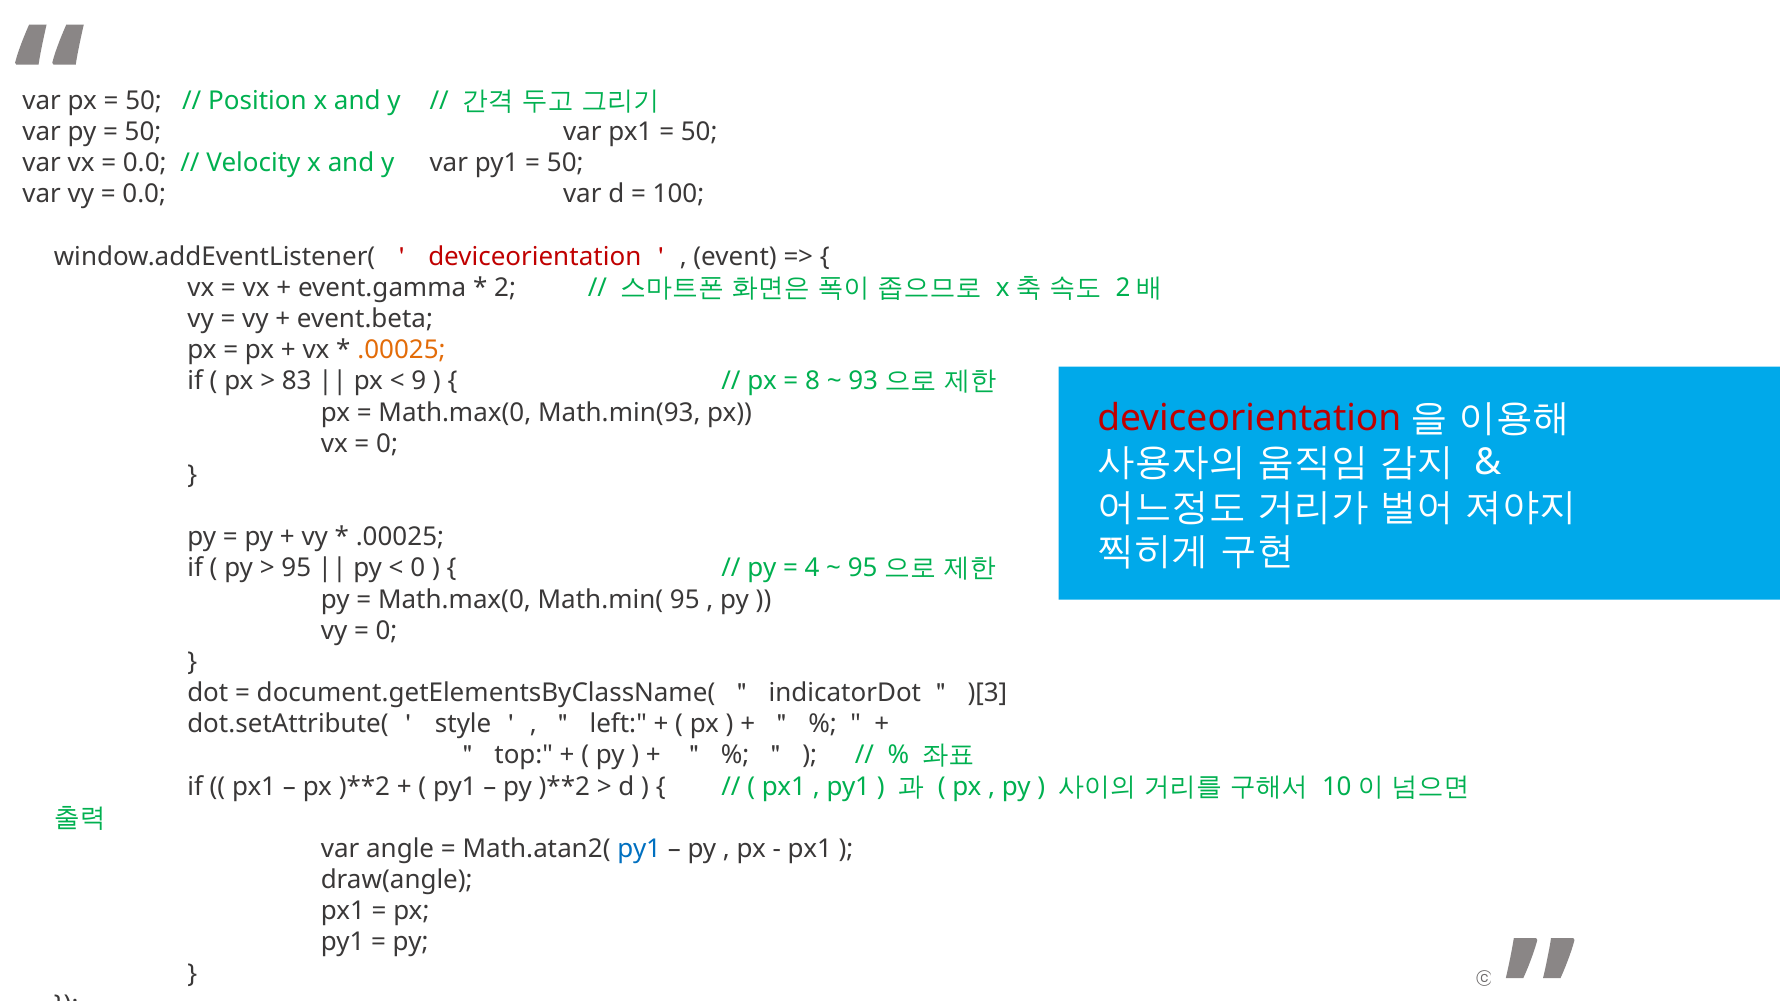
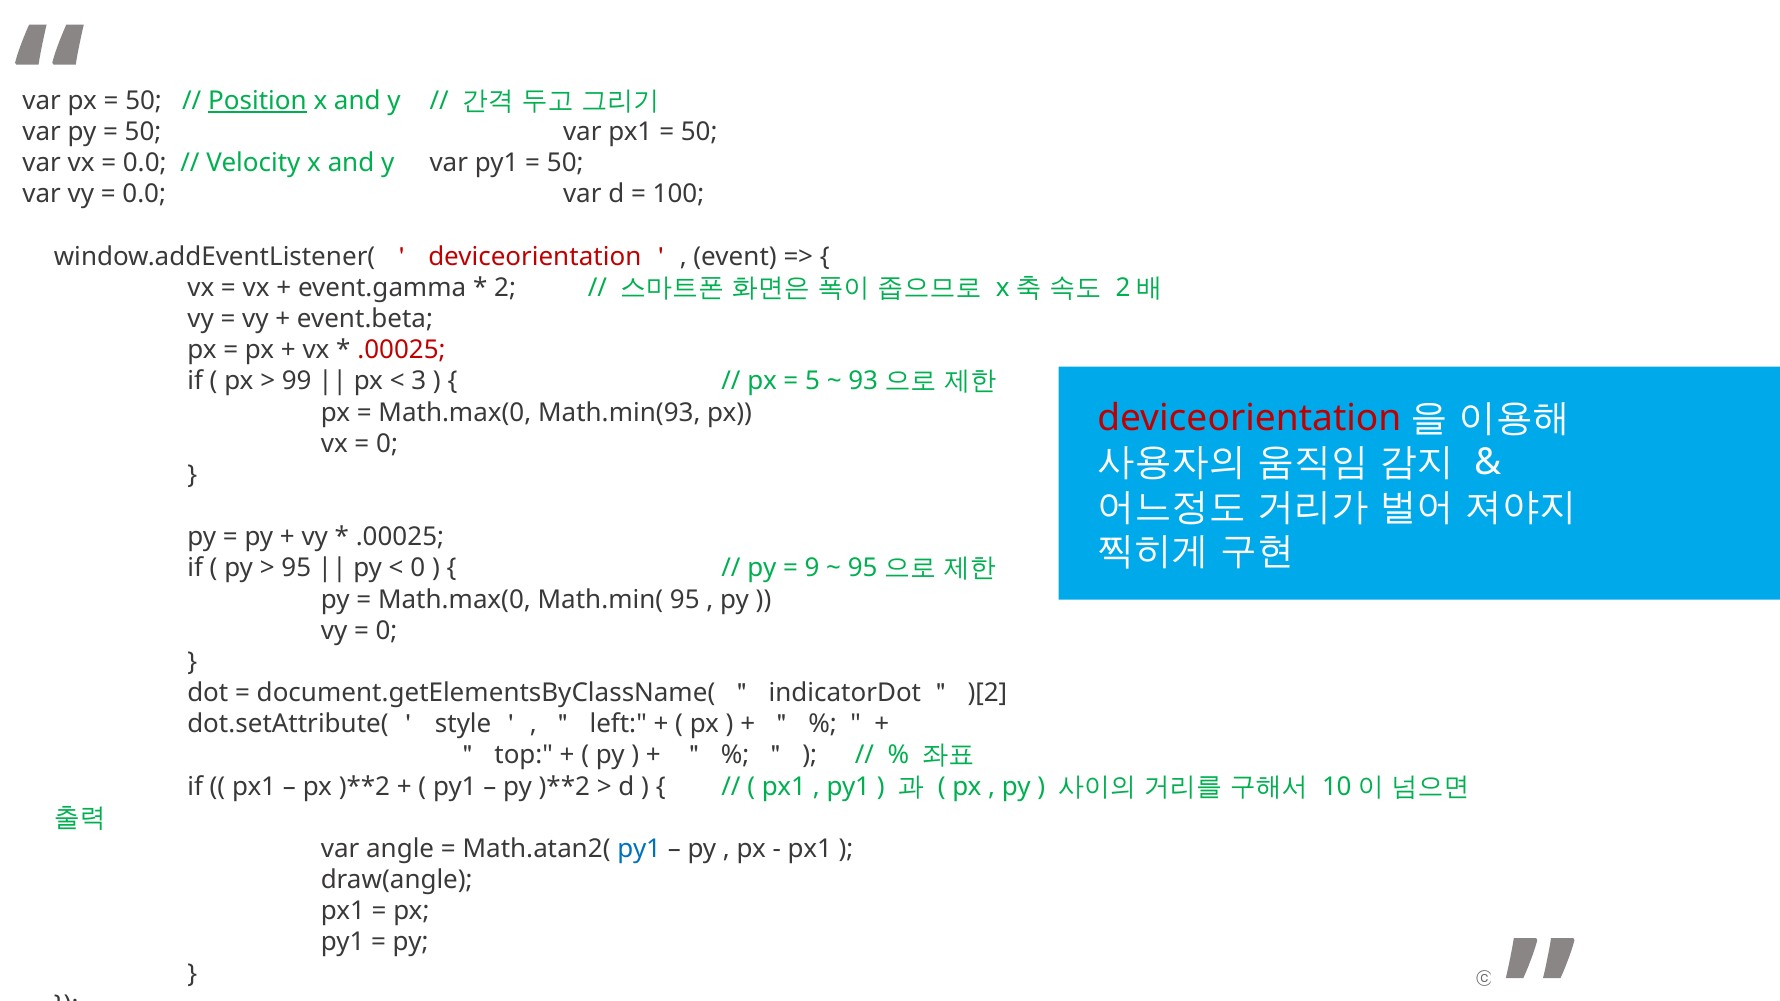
Position underline: none -> present
.00025 at (402, 350) colour: orange -> red
83: 83 -> 99
9: 9 -> 3
8: 8 -> 5
4: 4 -> 9
)[3: )[3 -> )[2
